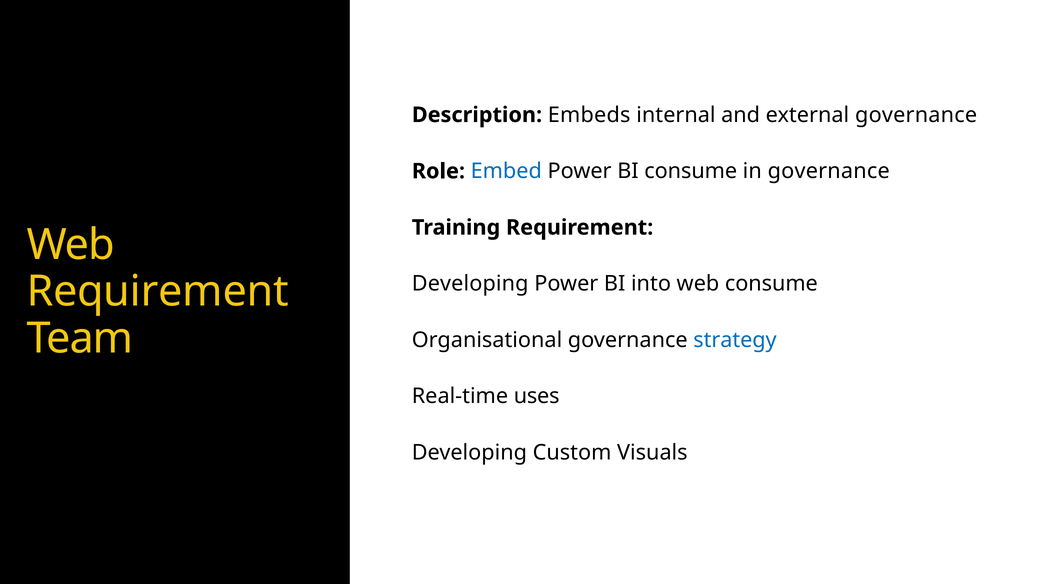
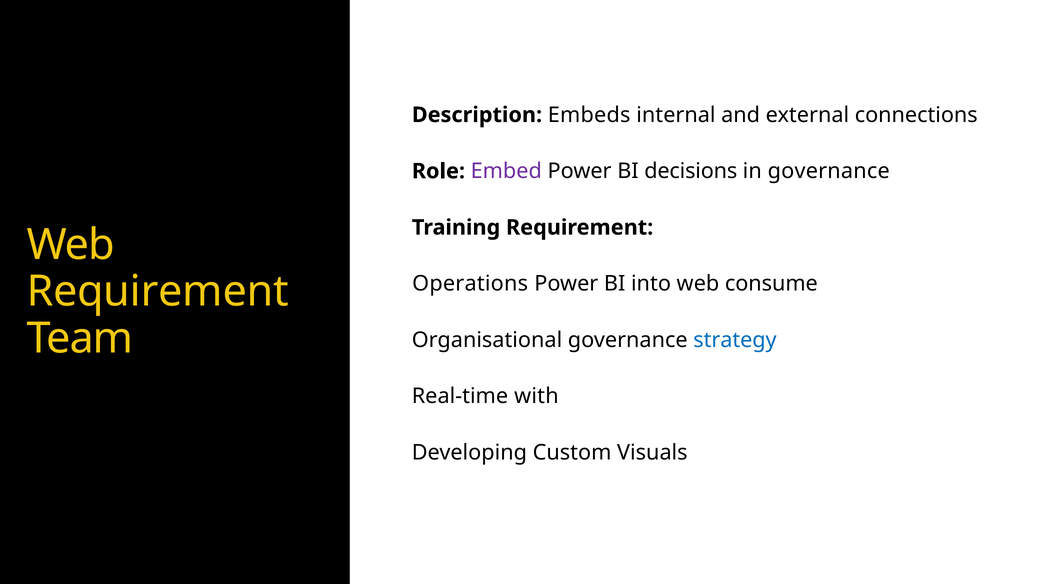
external governance: governance -> connections
Embed colour: blue -> purple
BI consume: consume -> decisions
Developing at (470, 284): Developing -> Operations
uses: uses -> with
